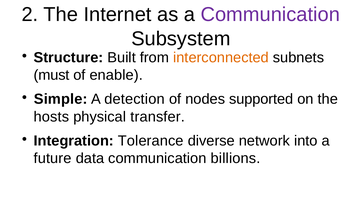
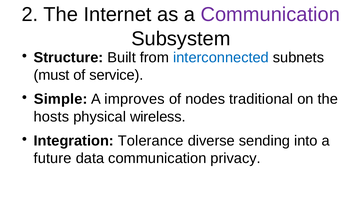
interconnected colour: orange -> blue
enable: enable -> service
detection: detection -> improves
supported: supported -> traditional
transfer: transfer -> wireless
network: network -> sending
billions: billions -> privacy
